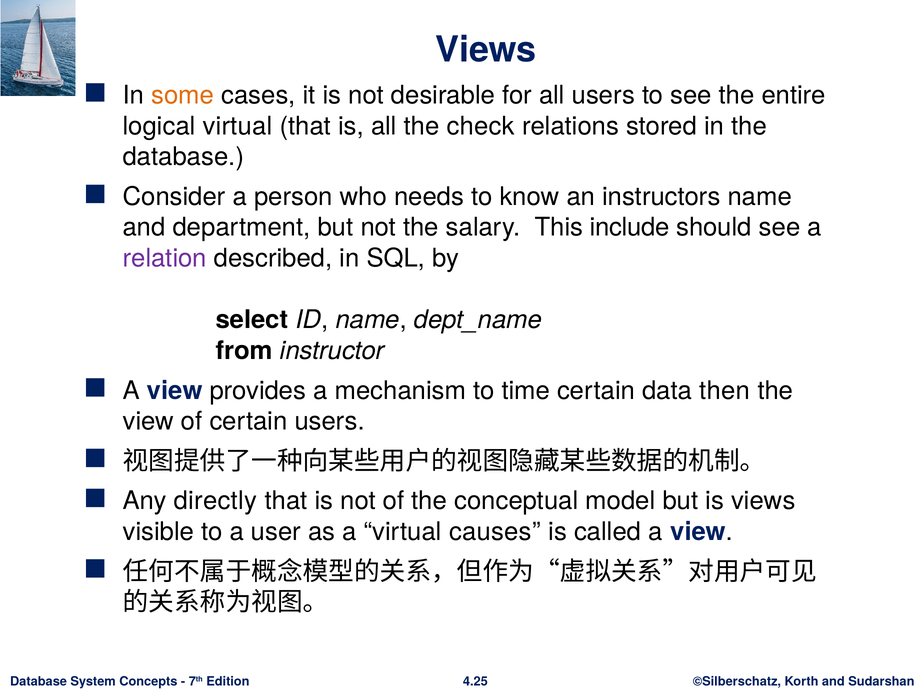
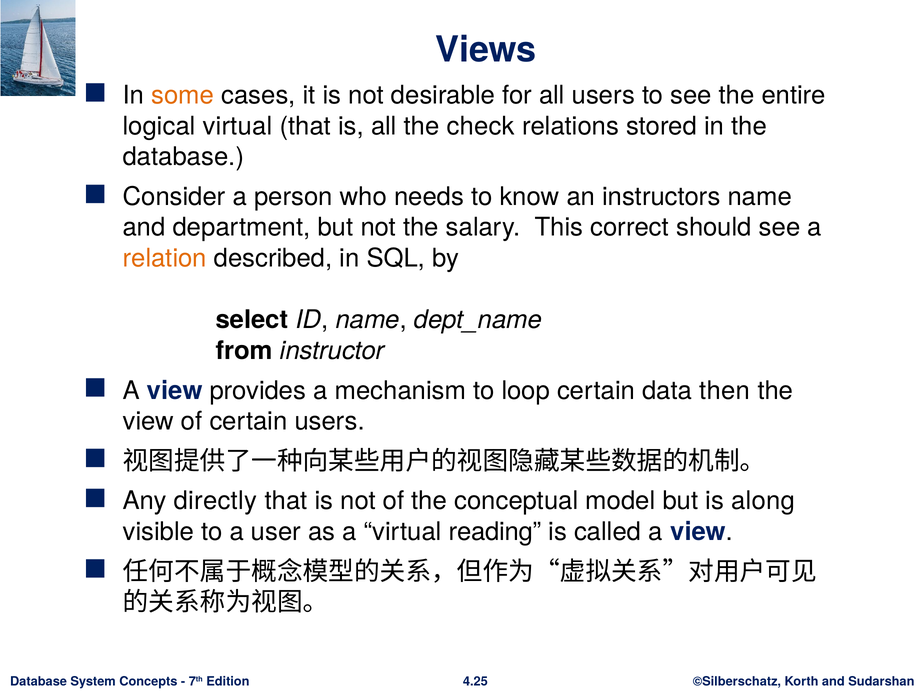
include: include -> correct
relation colour: purple -> orange
time: time -> loop
is views: views -> along
causes: causes -> reading
